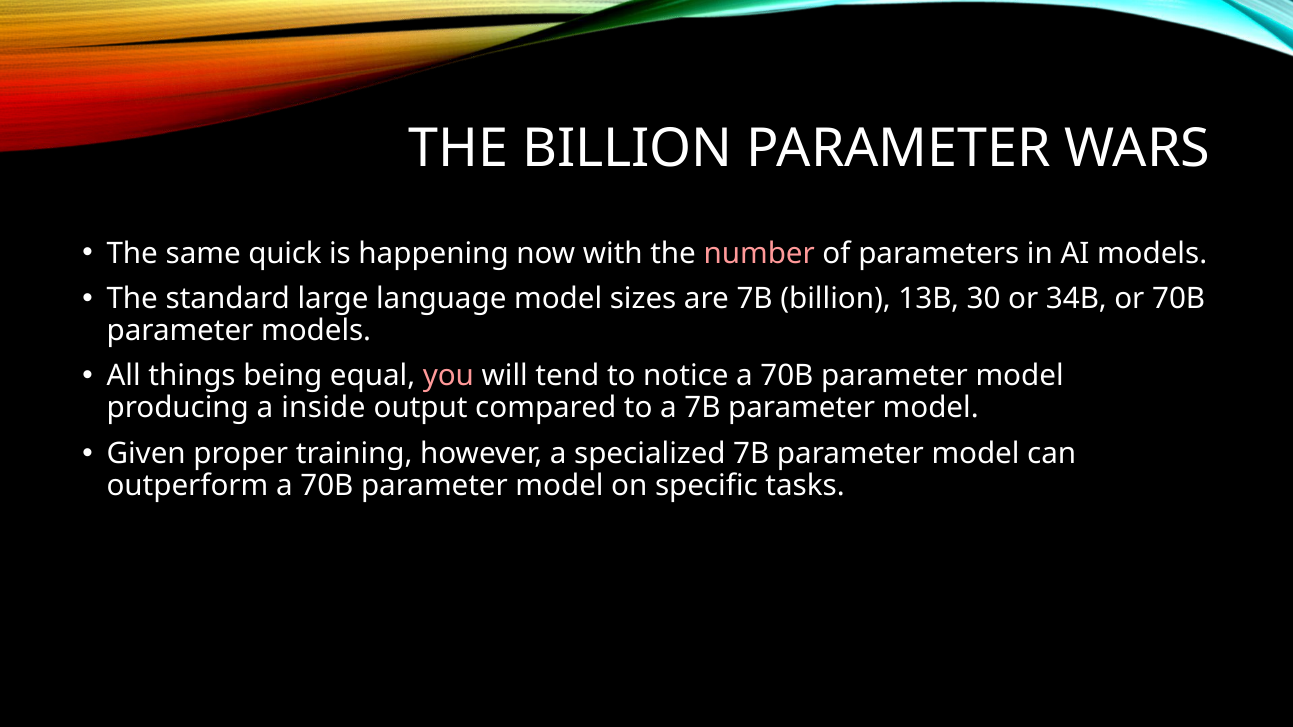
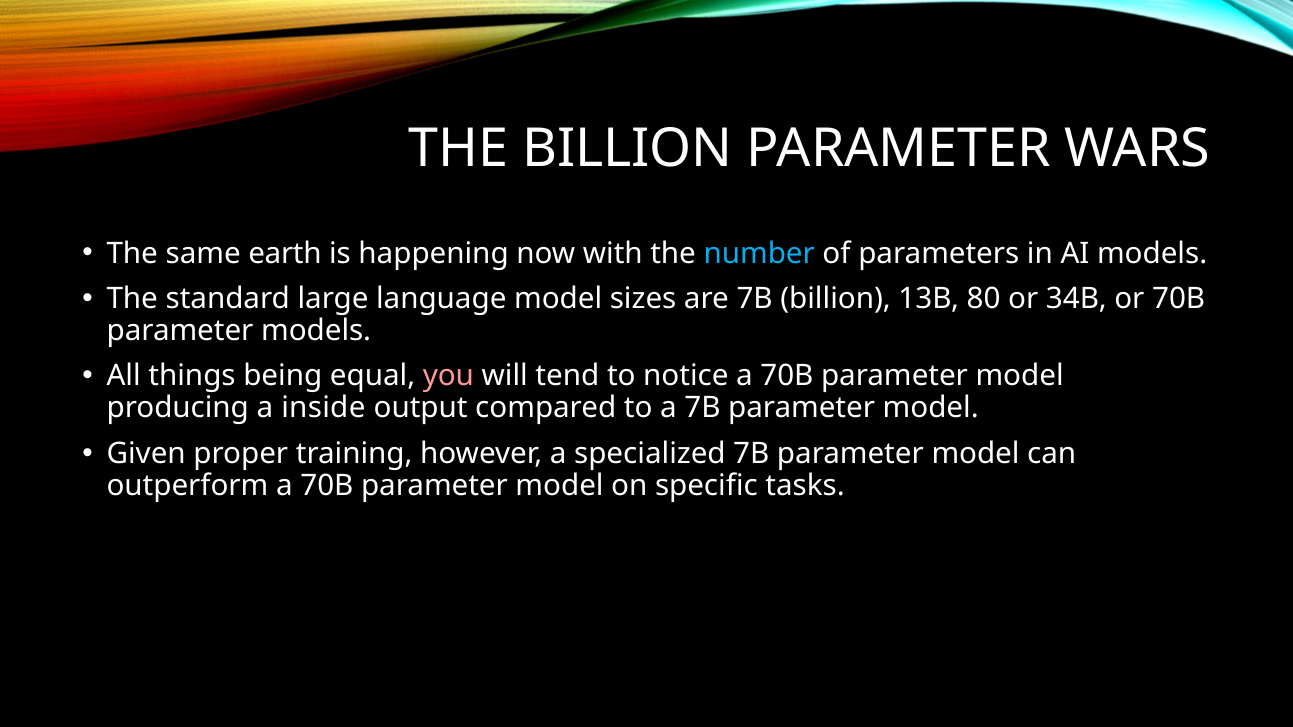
quick: quick -> earth
number colour: pink -> light blue
30: 30 -> 80
